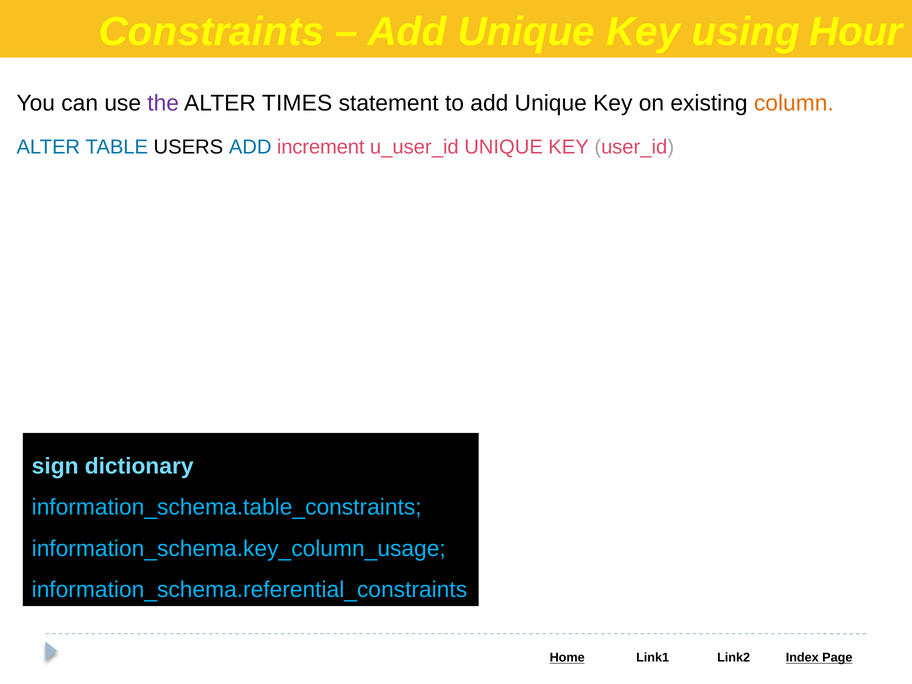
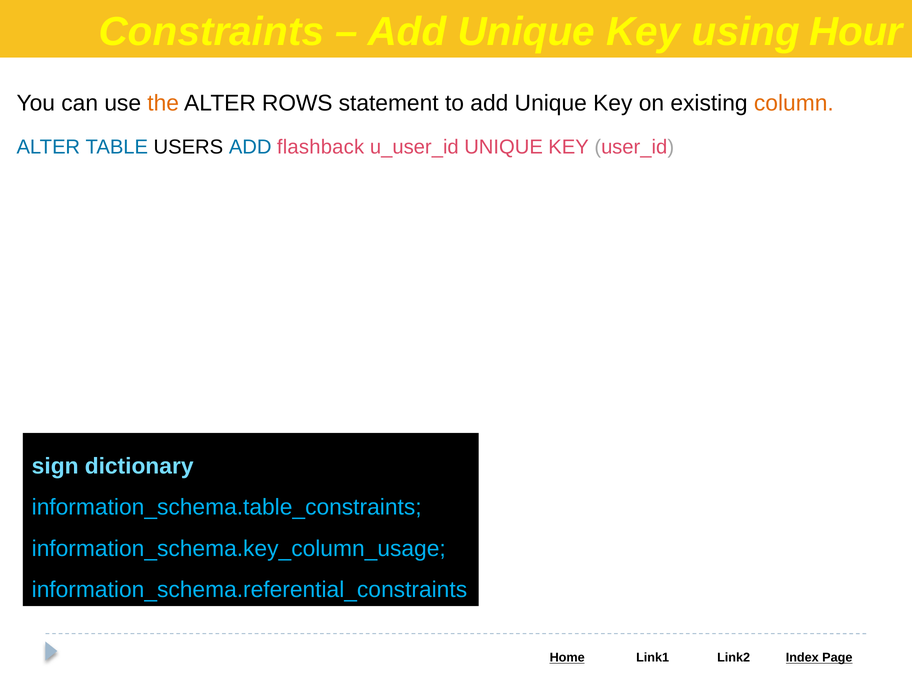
the colour: purple -> orange
TIMES: TIMES -> ROWS
increment: increment -> flashback
